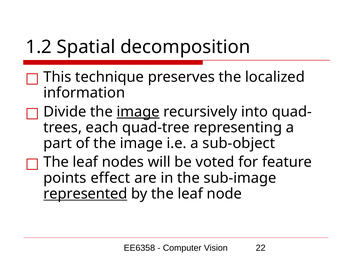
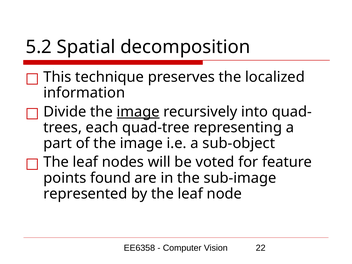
1.2: 1.2 -> 5.2
effect: effect -> found
represented underline: present -> none
